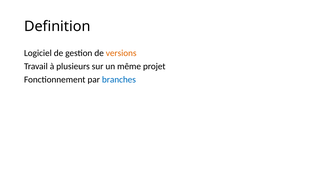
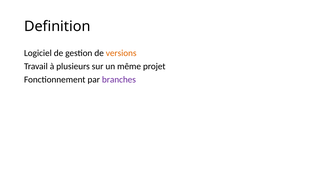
branches colour: blue -> purple
